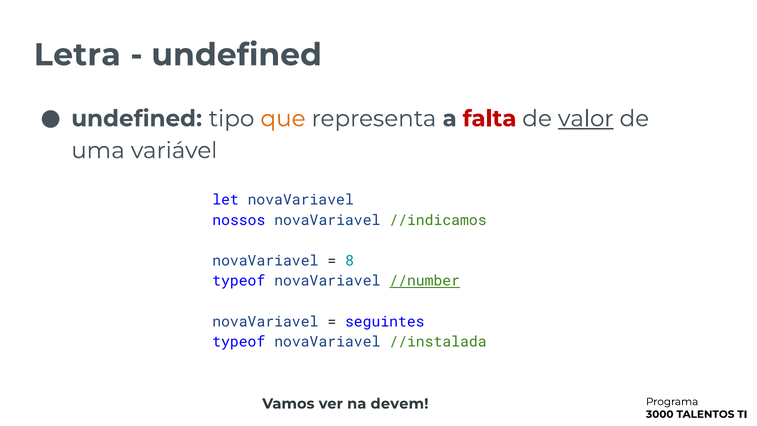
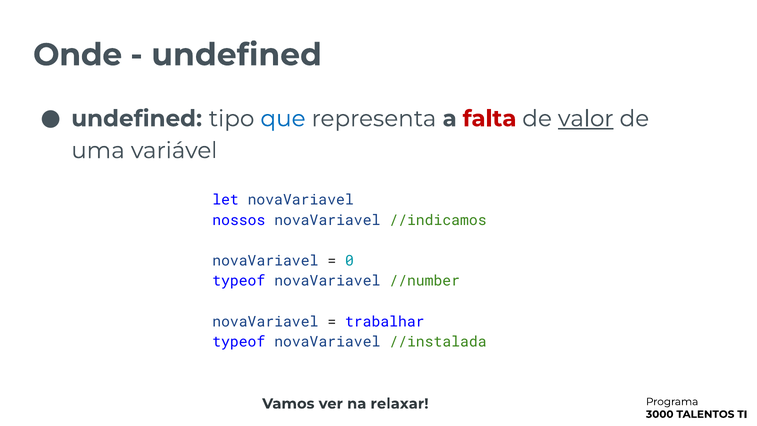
Letra: Letra -> Onde
que colour: orange -> blue
8: 8 -> 0
//number underline: present -> none
seguintes: seguintes -> trabalhar
devem: devem -> relaxar
